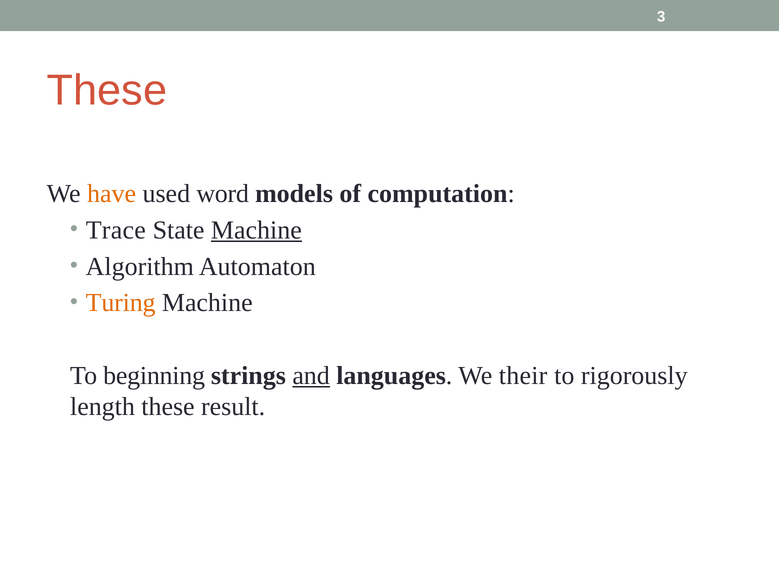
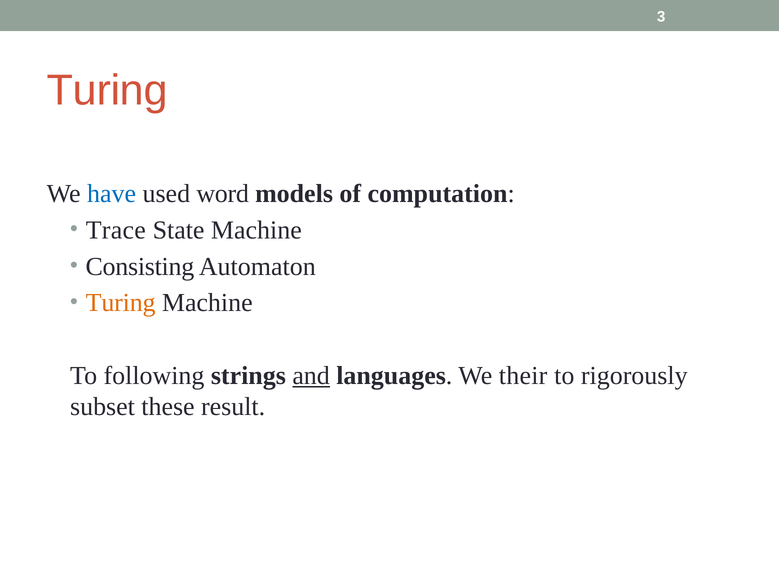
These at (107, 91): These -> Turing
have colour: orange -> blue
Machine at (256, 230) underline: present -> none
Algorithm: Algorithm -> Consisting
beginning: beginning -> following
length: length -> subset
